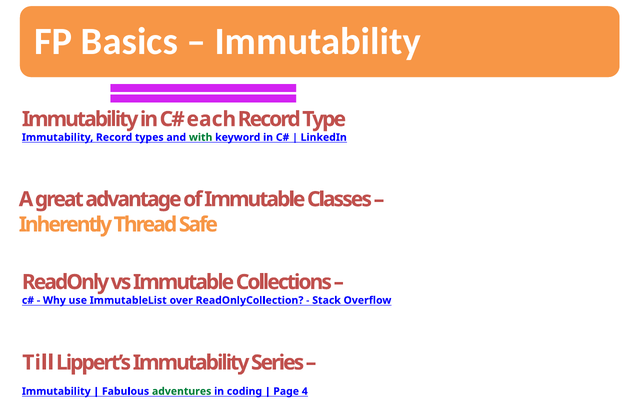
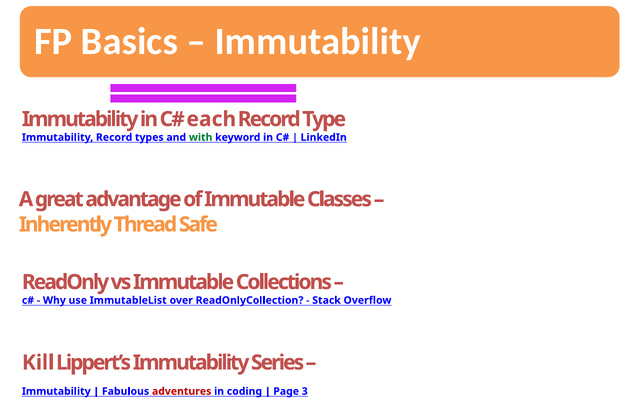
Till: Till -> Kill
adventures colour: green -> red
4: 4 -> 3
